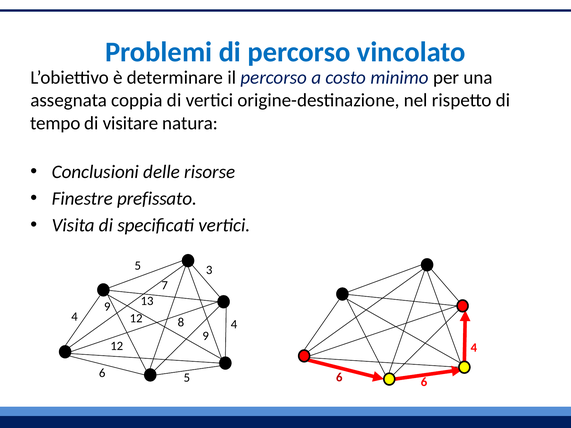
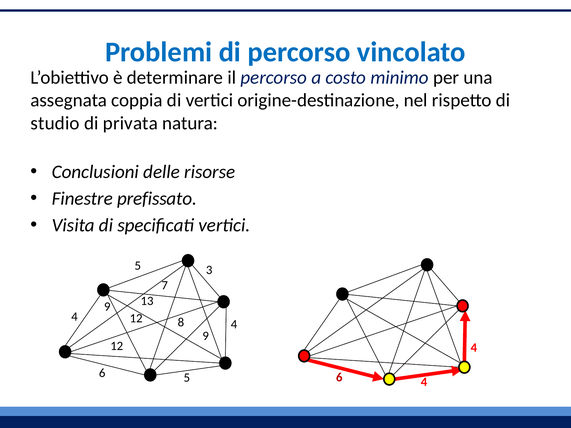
tempo: tempo -> studio
visitare: visitare -> privata
6 6: 6 -> 4
